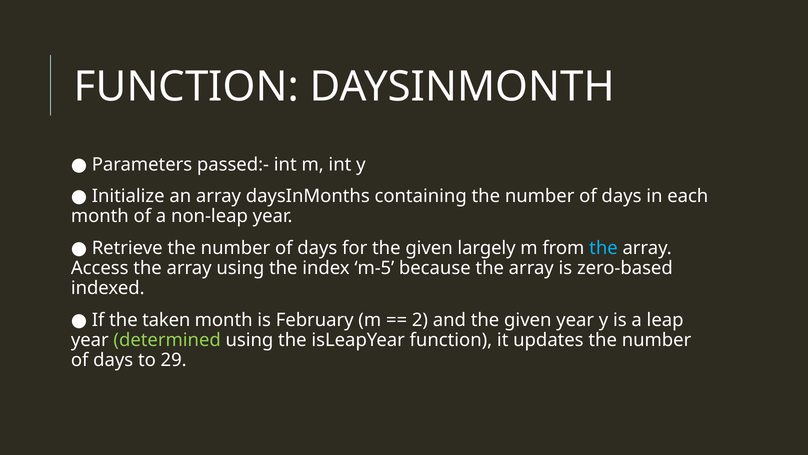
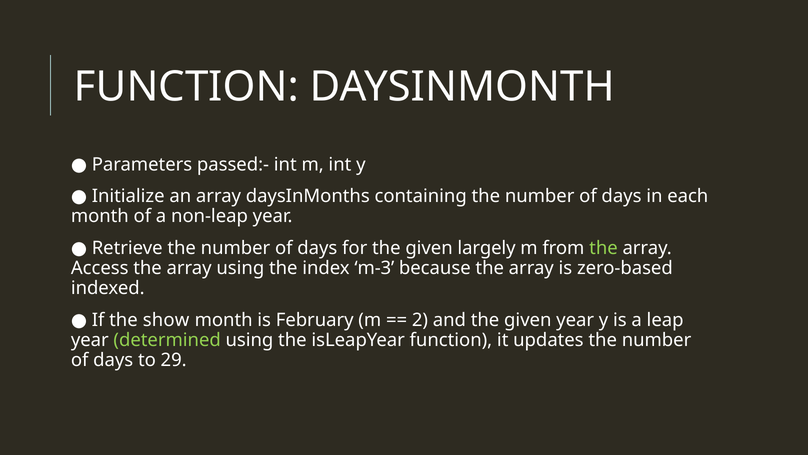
the at (603, 248) colour: light blue -> light green
m-5: m-5 -> m-3
taken: taken -> show
